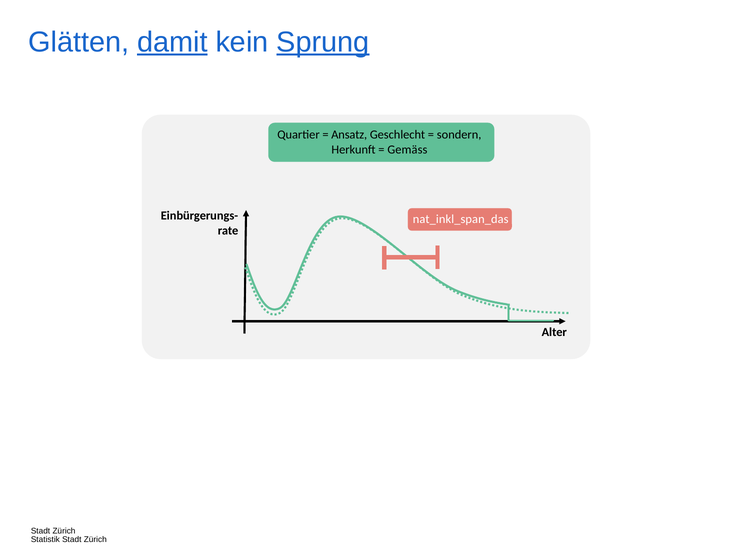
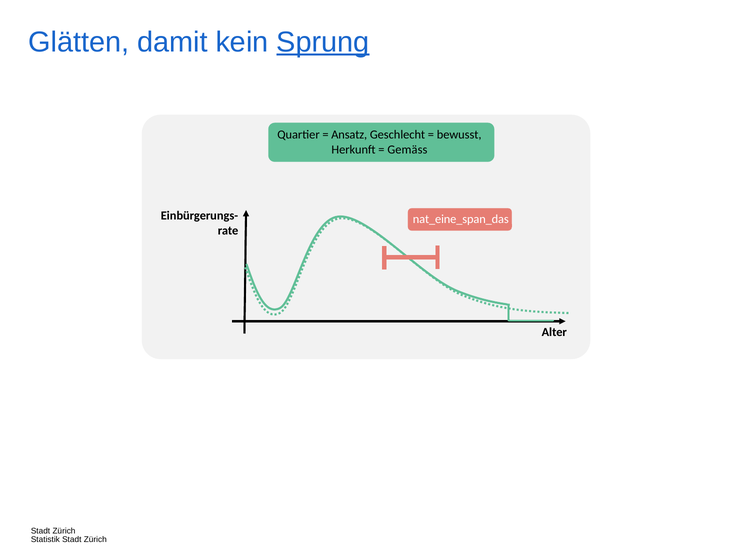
damit underline: present -> none
sondern: sondern -> bewusst
nat_inkl_span_das: nat_inkl_span_das -> nat_eine_span_das
